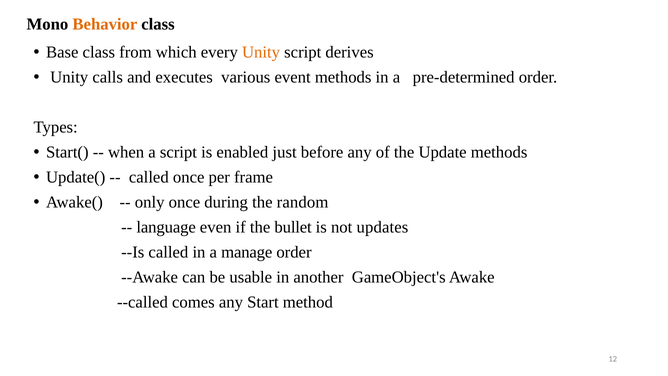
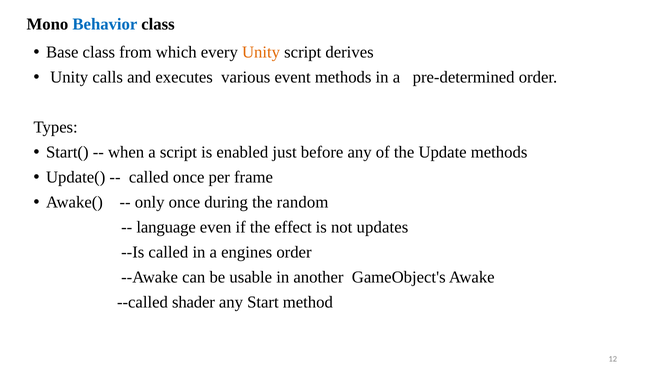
Behavior colour: orange -> blue
bullet: bullet -> effect
manage: manage -> engines
comes: comes -> shader
